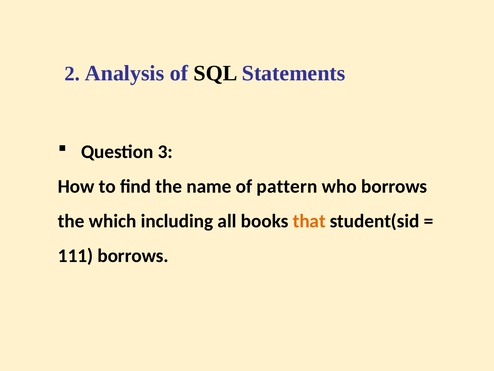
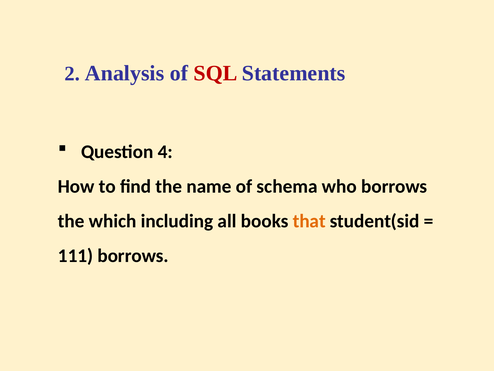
SQL colour: black -> red
3: 3 -> 4
pattern: pattern -> schema
